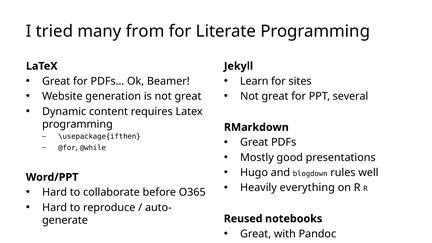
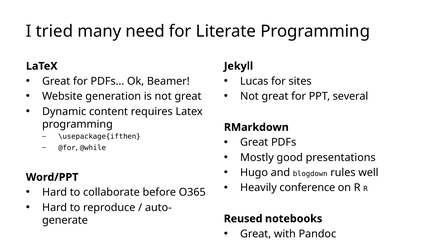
from: from -> need
Learn: Learn -> Lucas
everything: everything -> conference
